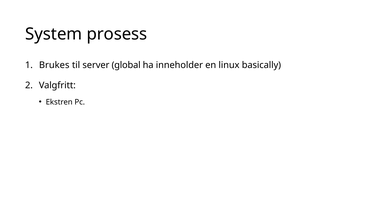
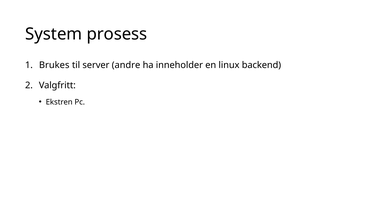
global: global -> andre
basically: basically -> backend
